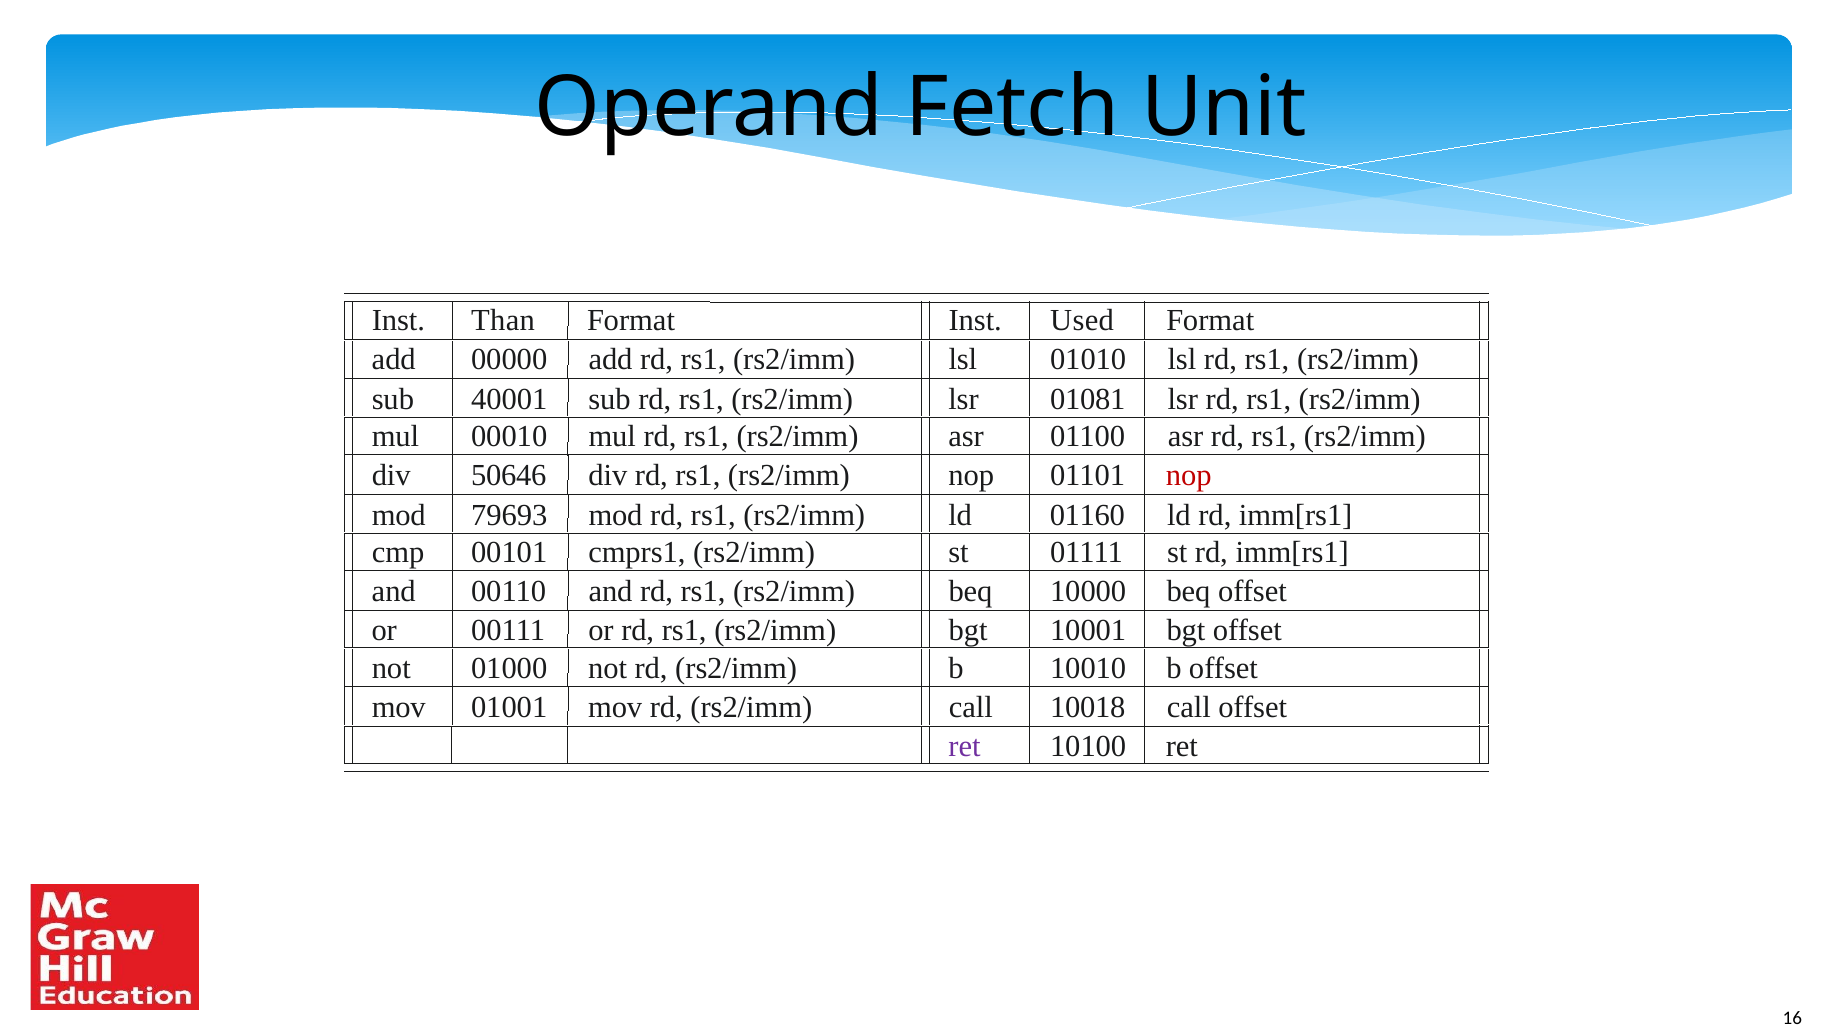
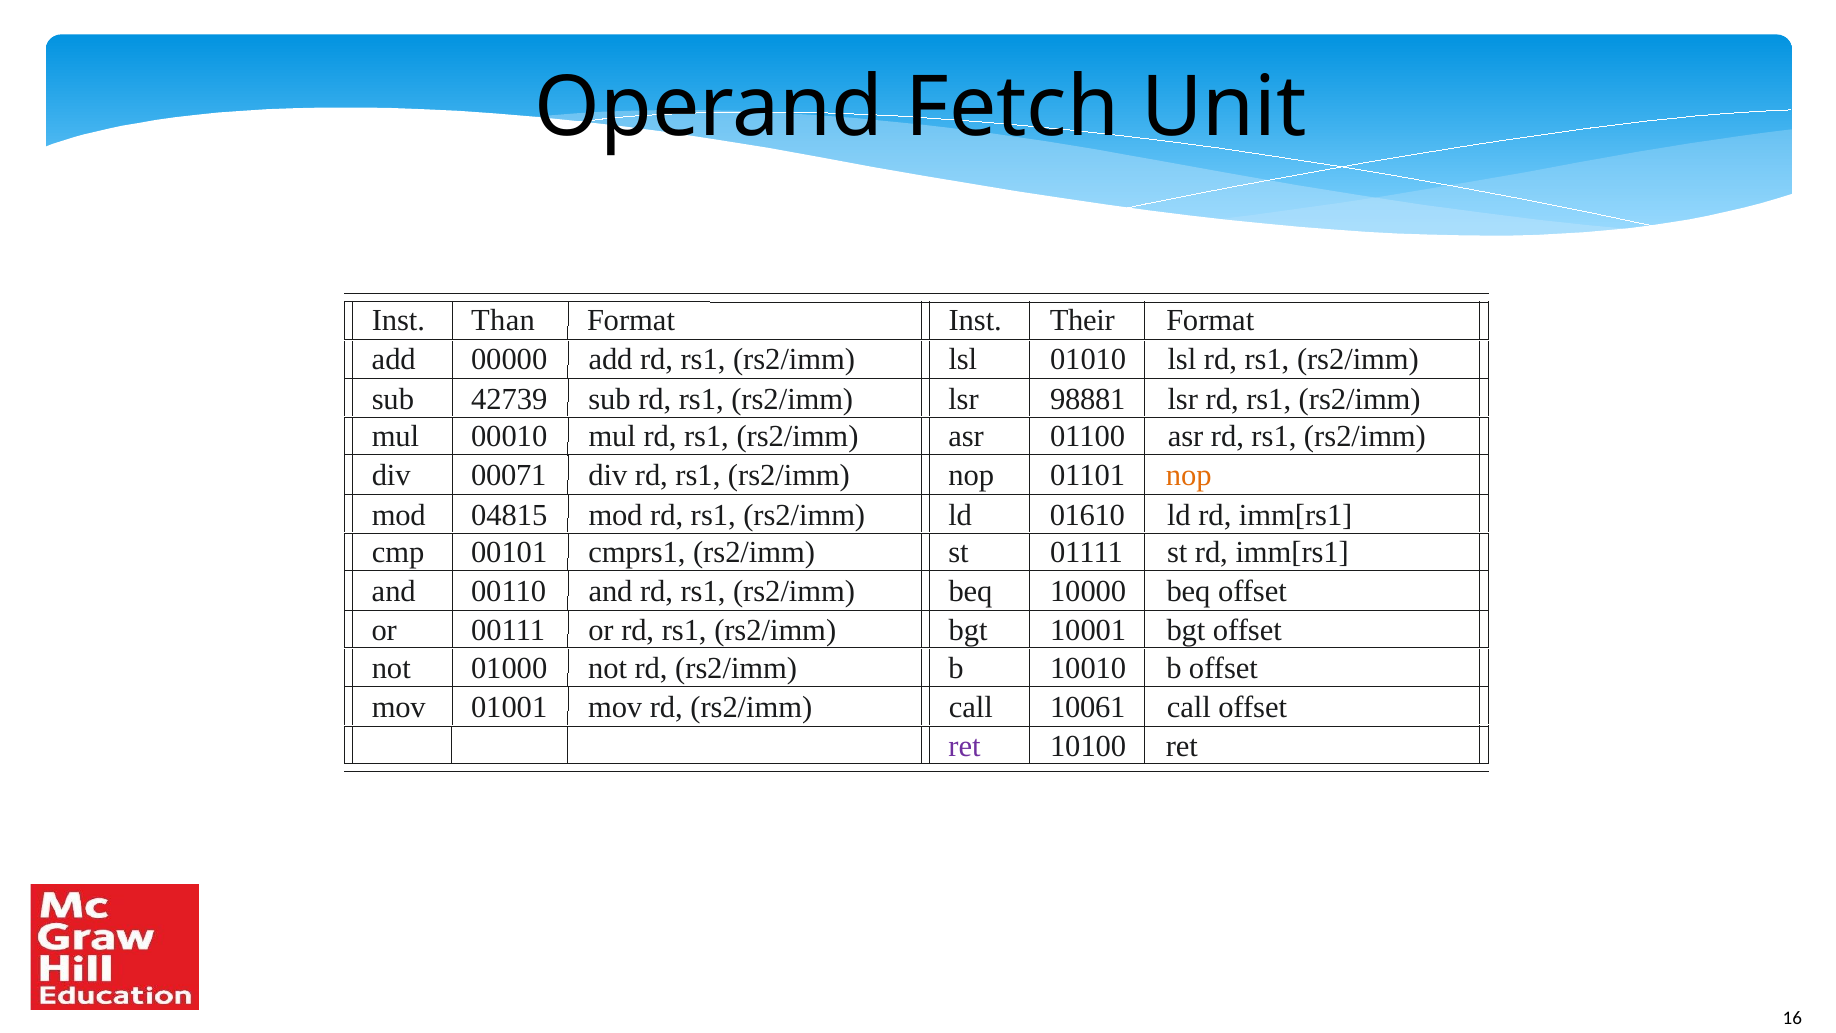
Used: Used -> Their
40001: 40001 -> 42739
01081: 01081 -> 98881
50646: 50646 -> 00071
nop at (1189, 476) colour: red -> orange
79693: 79693 -> 04815
01160: 01160 -> 01610
10018: 10018 -> 10061
